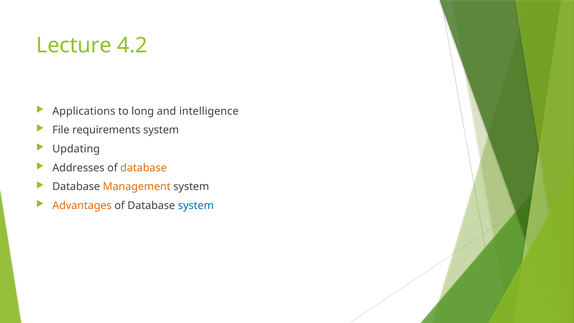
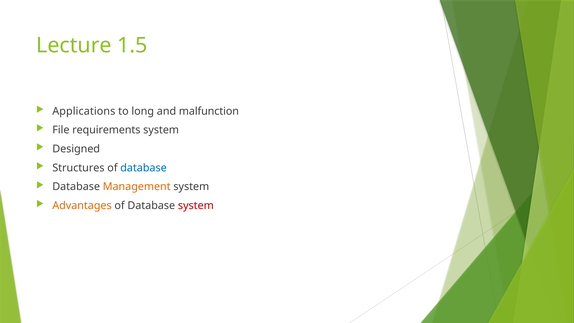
4.2: 4.2 -> 1.5
intelligence: intelligence -> malfunction
Updating: Updating -> Designed
Addresses: Addresses -> Structures
database at (144, 168) colour: orange -> blue
system at (196, 206) colour: blue -> red
